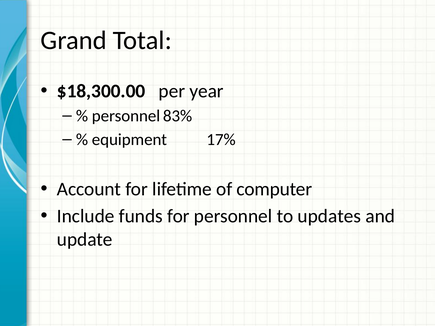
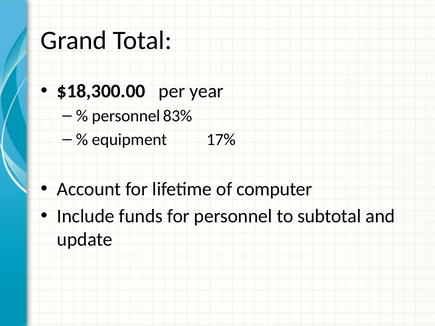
updates: updates -> subtotal
